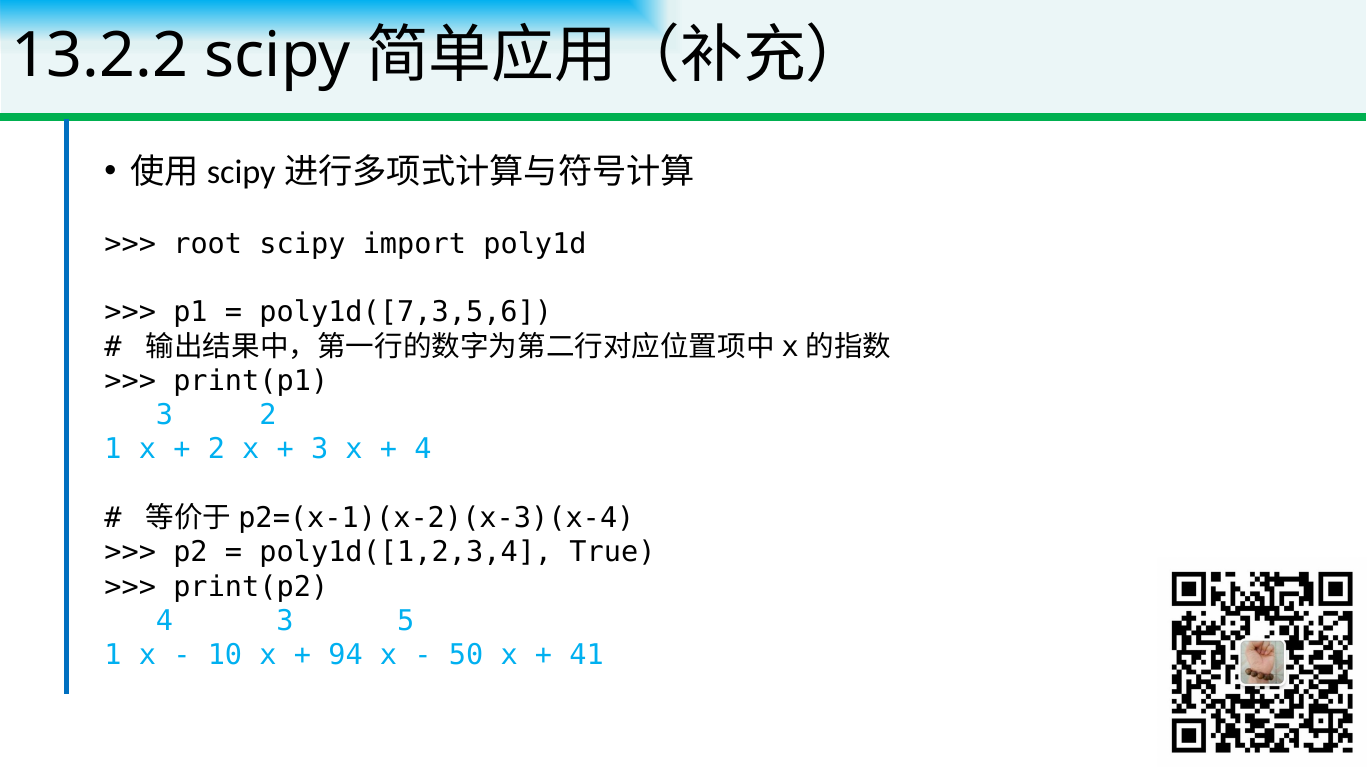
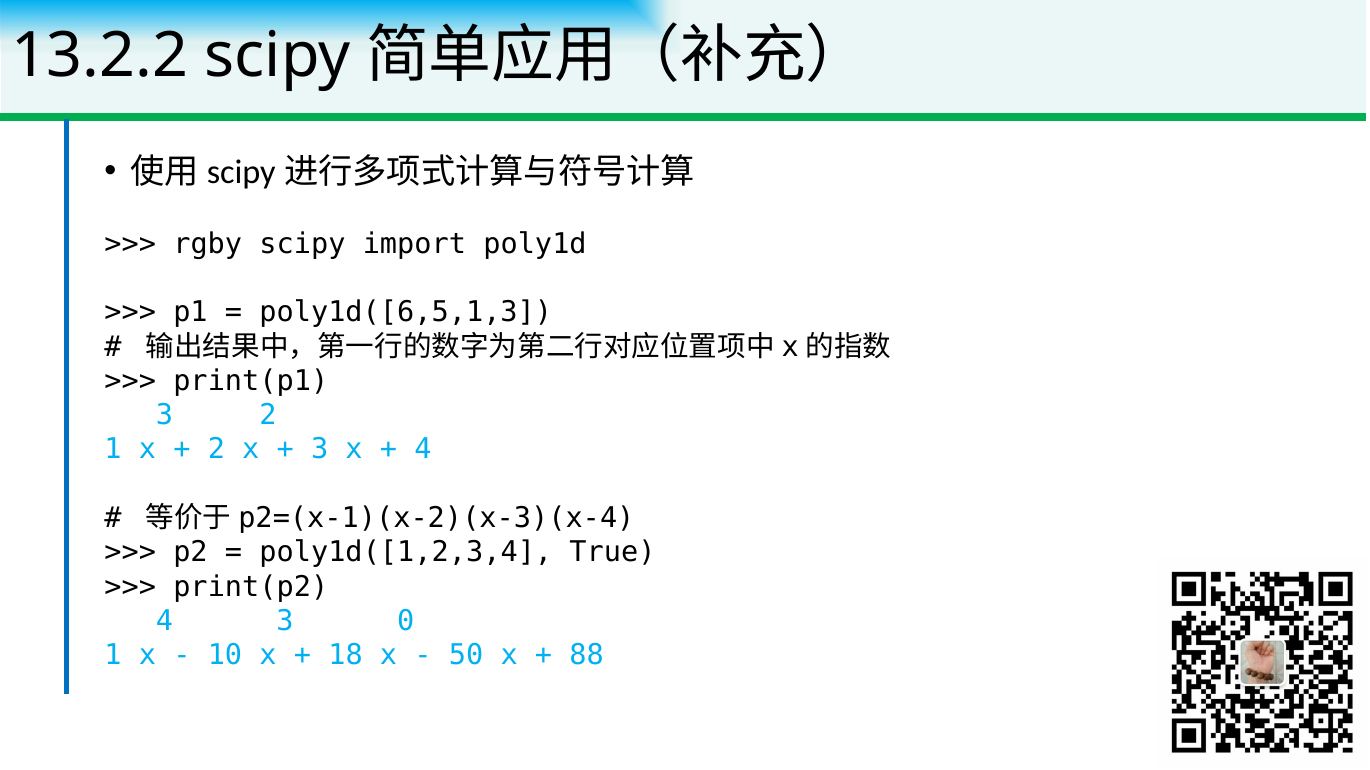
root: root -> rgby
poly1d([7,3,5,6: poly1d([7,3,5,6 -> poly1d([6,5,1,3
5: 5 -> 0
94: 94 -> 18
41: 41 -> 88
